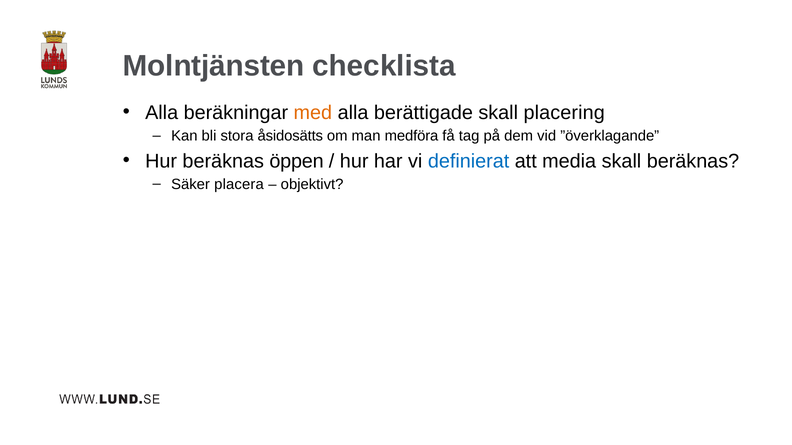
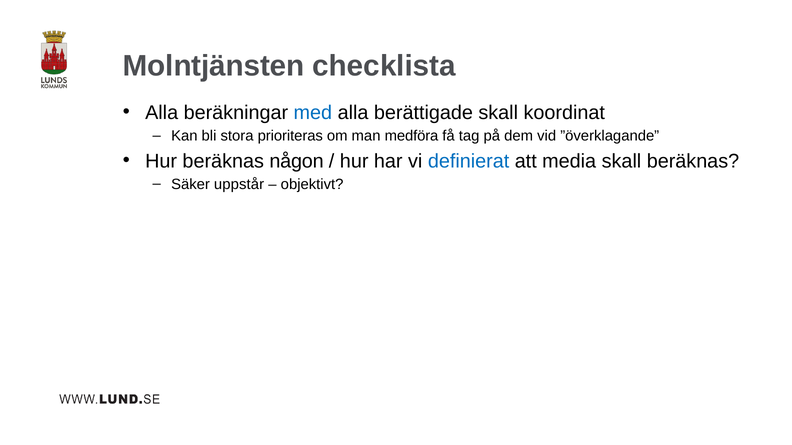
med colour: orange -> blue
placering: placering -> koordinat
åsidosätts: åsidosätts -> prioriteras
öppen: öppen -> någon
placera: placera -> uppstår
